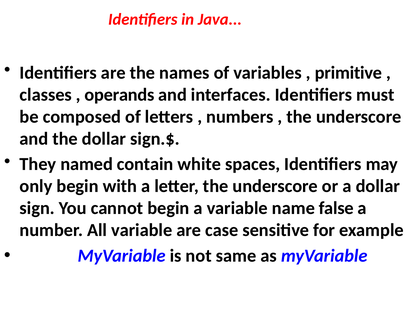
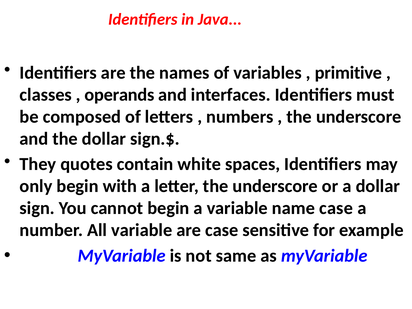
named: named -> quotes
name false: false -> case
